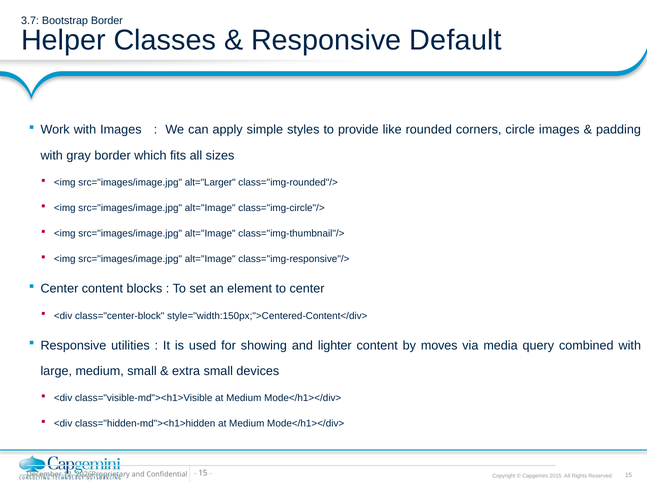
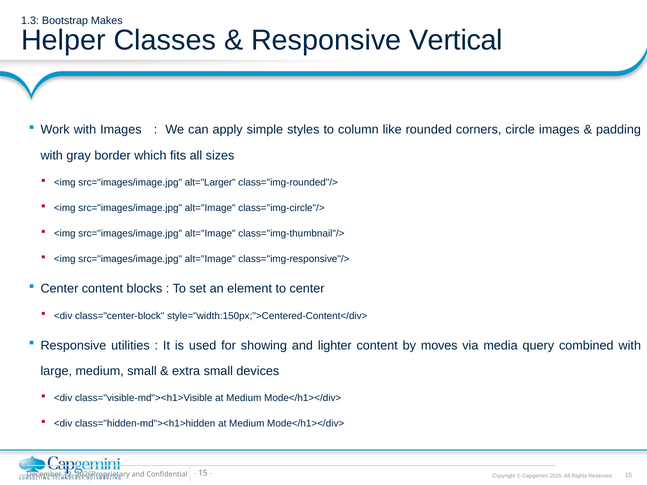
3.7: 3.7 -> 1.3
Bootstrap Border: Border -> Makes
Default: Default -> Vertical
provide: provide -> column
